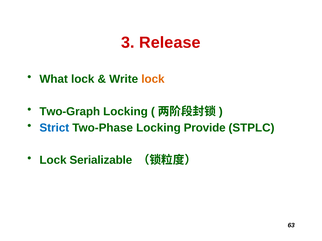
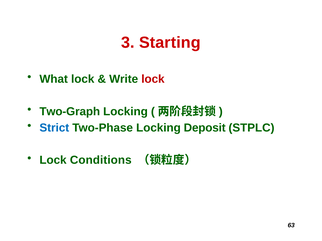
Release: Release -> Starting
lock at (153, 79) colour: orange -> red
Provide: Provide -> Deposit
Serializable: Serializable -> Conditions
